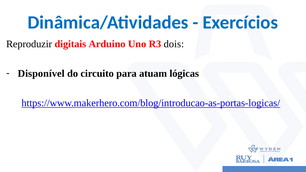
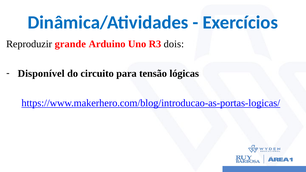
digitais: digitais -> grande
atuam: atuam -> tensão
